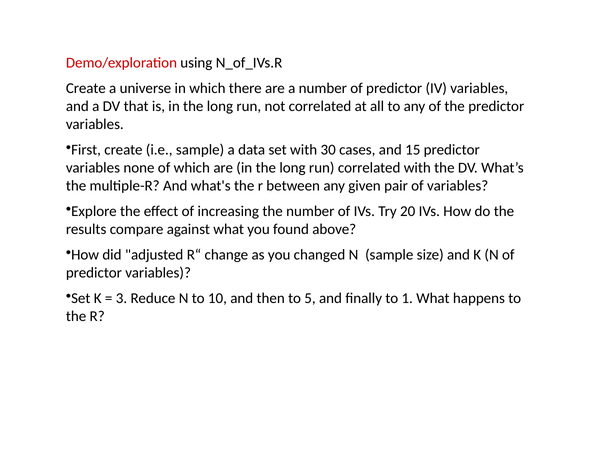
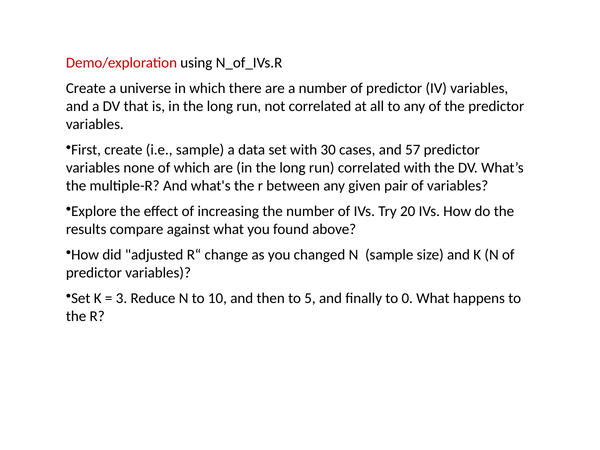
15: 15 -> 57
1: 1 -> 0
